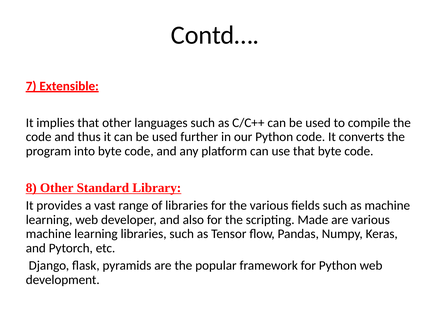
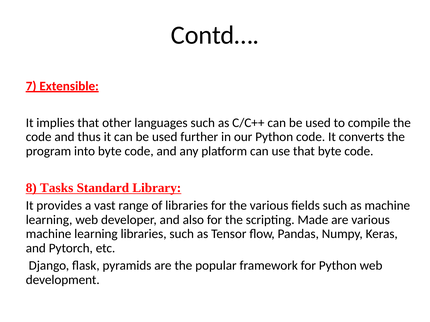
8 Other: Other -> Tasks
